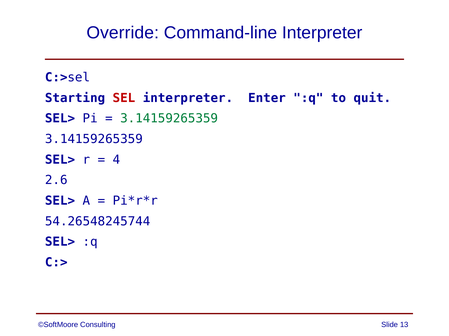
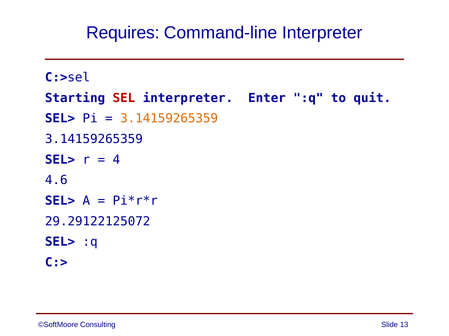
Override: Override -> Requires
3.14159265359 at (169, 119) colour: green -> orange
2.6: 2.6 -> 4.6
54.26548245744: 54.26548245744 -> 29.29122125072
